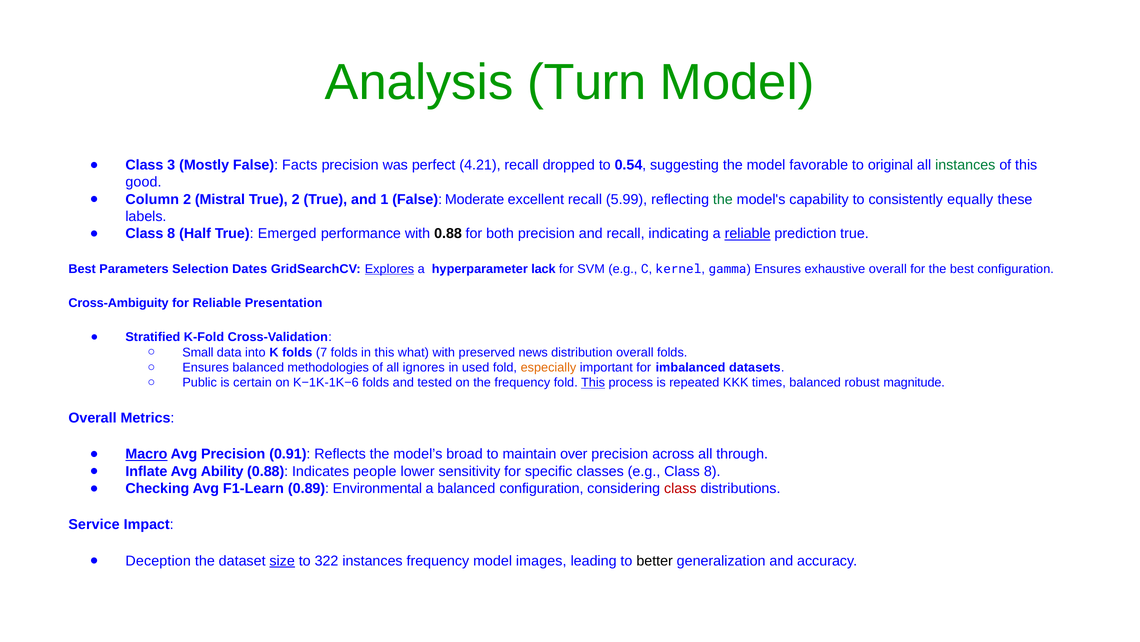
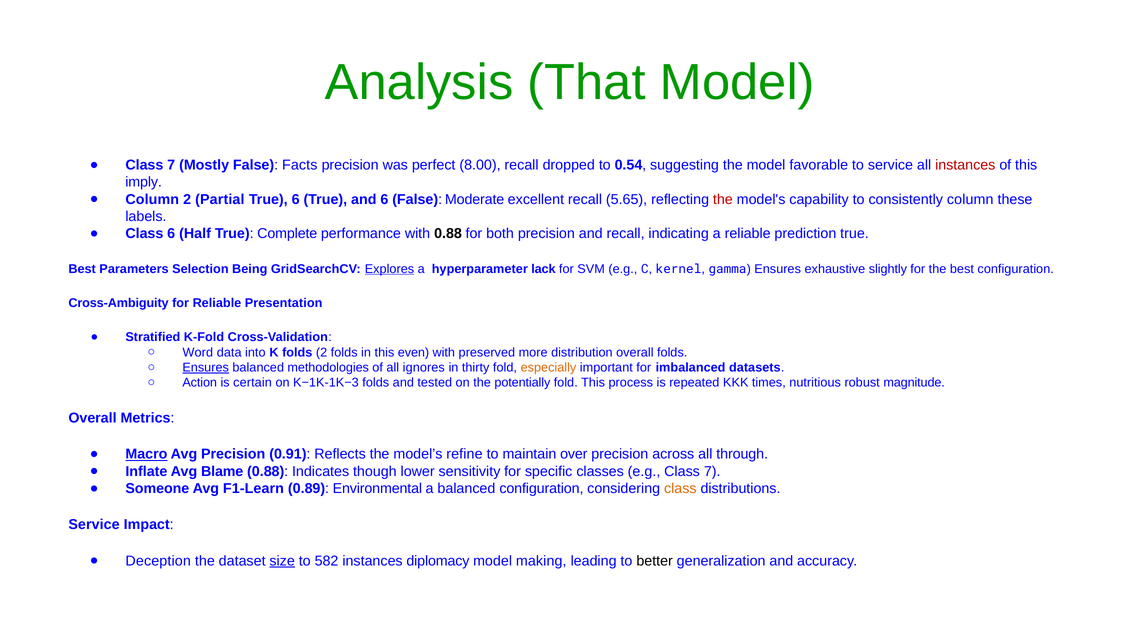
Turn: Turn -> That
3 at (171, 165): 3 -> 7
4.21: 4.21 -> 8.00
to original: original -> service
instances at (965, 165) colour: green -> red
good: good -> imply
Mistral: Mistral -> Partial
True 2: 2 -> 6
and 1: 1 -> 6
5.99: 5.99 -> 5.65
the at (723, 199) colour: green -> red
consistently equally: equally -> column
8 at (171, 233): 8 -> 6
Emerged: Emerged -> Complete
reliable at (748, 233) underline: present -> none
Dates: Dates -> Being
exhaustive overall: overall -> slightly
Small: Small -> Word
folds 7: 7 -> 2
what: what -> even
news: news -> more
Ensures at (206, 367) underline: none -> present
used: used -> thirty
Public: Public -> Action
K−1K-1K−6: K−1K-1K−6 -> K−1K-1K−3
the frequency: frequency -> potentially
This at (593, 382) underline: present -> none
times balanced: balanced -> nutritious
broad: broad -> refine
Ability: Ability -> Blame
people: people -> though
e.g Class 8: 8 -> 7
Checking: Checking -> Someone
class at (680, 488) colour: red -> orange
322: 322 -> 582
instances frequency: frequency -> diplomacy
images: images -> making
